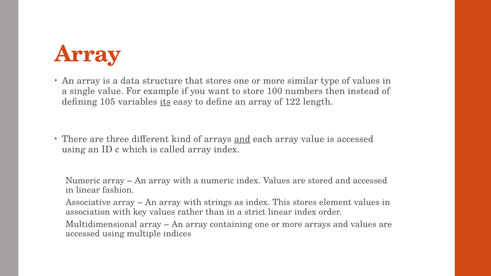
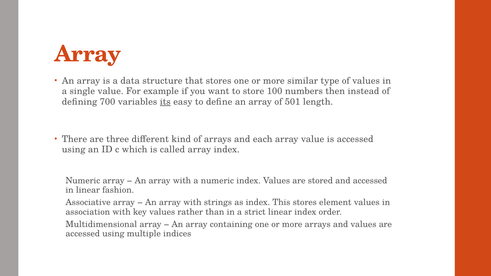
105: 105 -> 700
122: 122 -> 501
and at (242, 139) underline: present -> none
